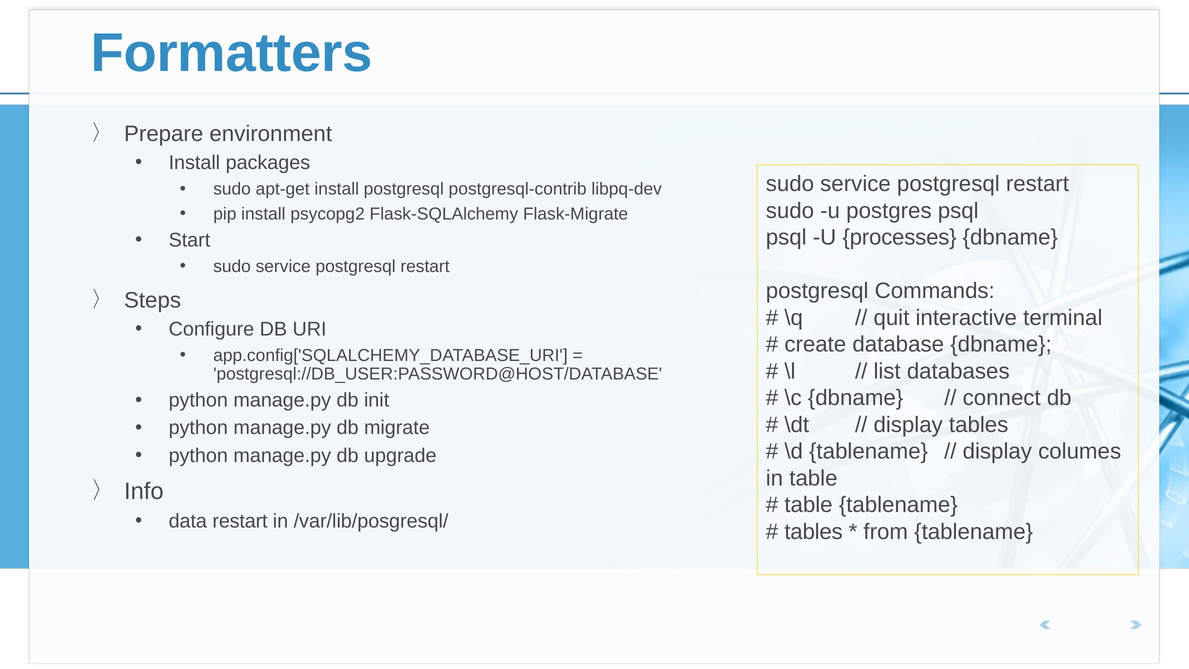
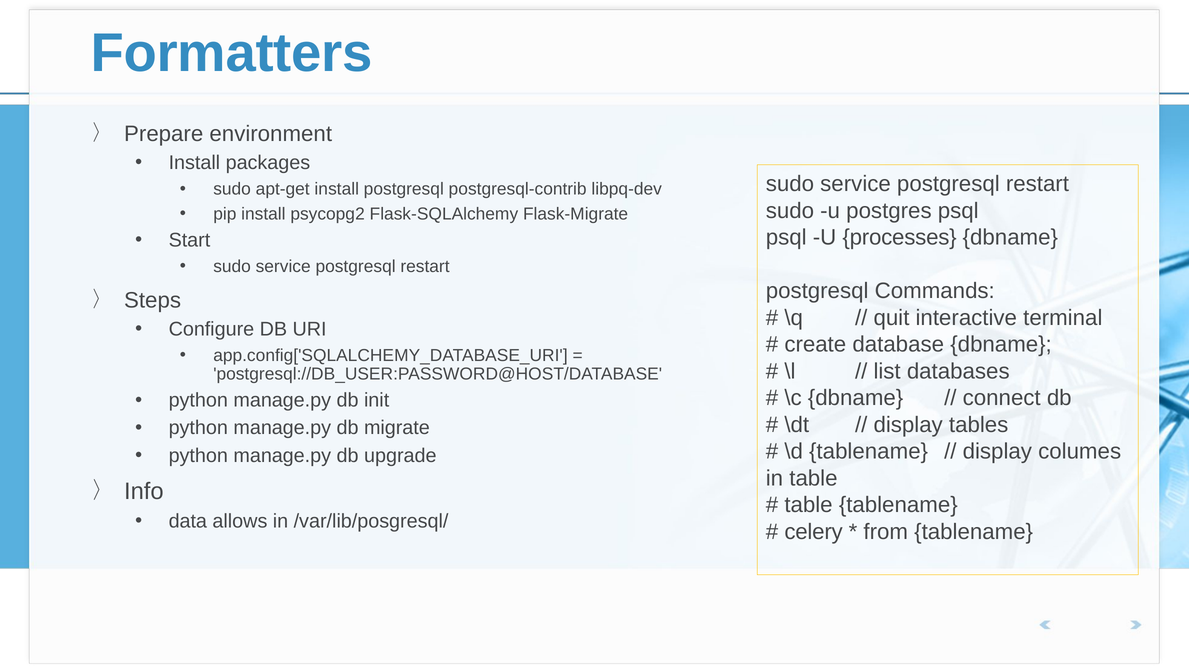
data restart: restart -> allows
tables at (814, 532): tables -> celery
